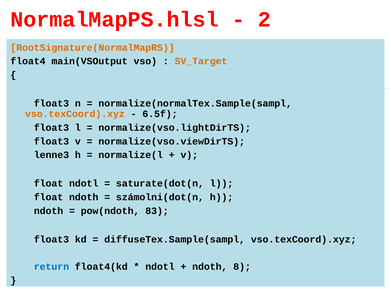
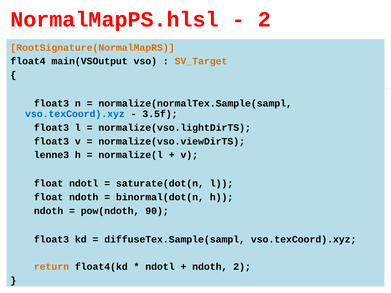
vso.texCoord).xyz at (75, 114) colour: orange -> blue
6.5f: 6.5f -> 3.5f
számolni(dot(n: számolni(dot(n -> binormal(dot(n
83: 83 -> 90
return colour: blue -> orange
ndoth 8: 8 -> 2
